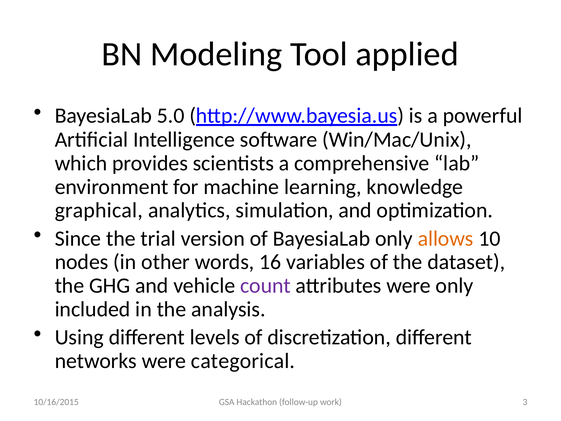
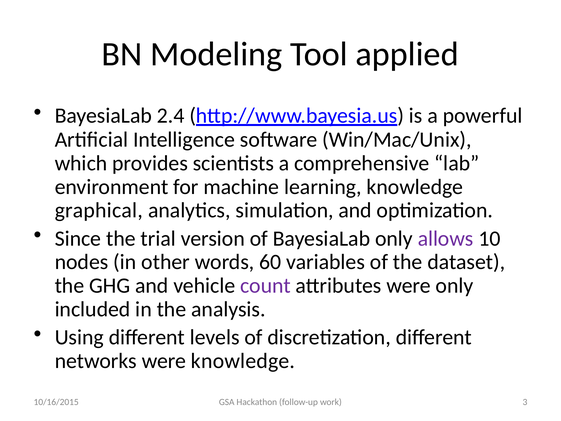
5.0: 5.0 -> 2.4
allows colour: orange -> purple
16: 16 -> 60
were categorical: categorical -> knowledge
